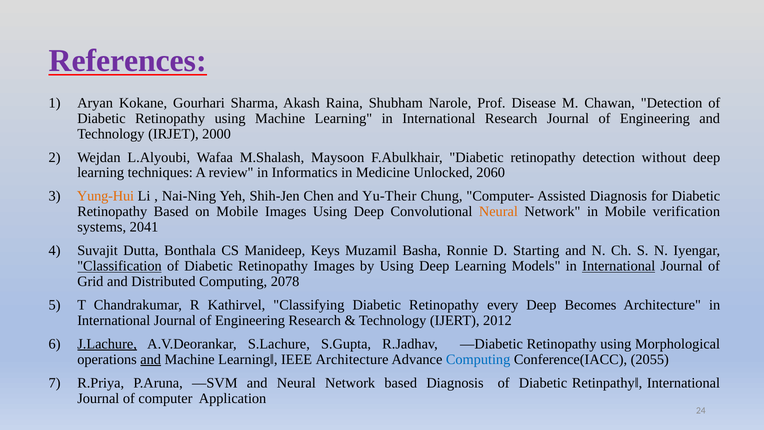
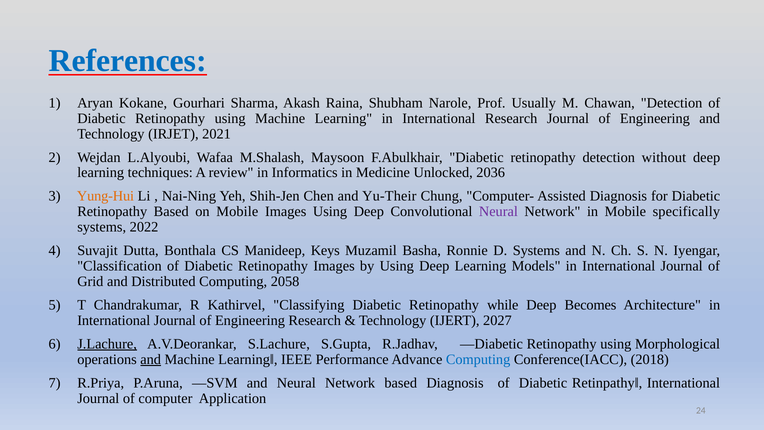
References colour: purple -> blue
Disease: Disease -> Usually
2000: 2000 -> 2021
2060: 2060 -> 2036
Neural at (498, 212) colour: orange -> purple
verification: verification -> specifically
2041: 2041 -> 2022
D Starting: Starting -> Systems
Classification underline: present -> none
International at (619, 266) underline: present -> none
2078: 2078 -> 2058
every: every -> while
2012: 2012 -> 2027
IEEE Architecture: Architecture -> Performance
2055: 2055 -> 2018
